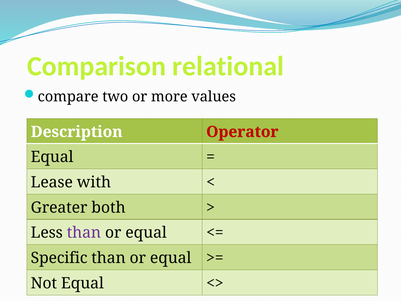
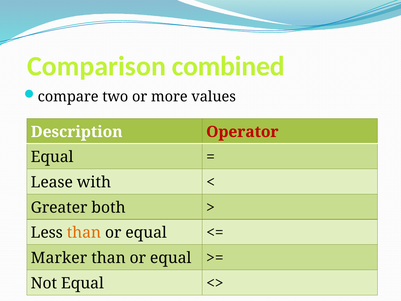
relational: relational -> combined
than at (84, 233) colour: purple -> orange
Specific: Specific -> Marker
